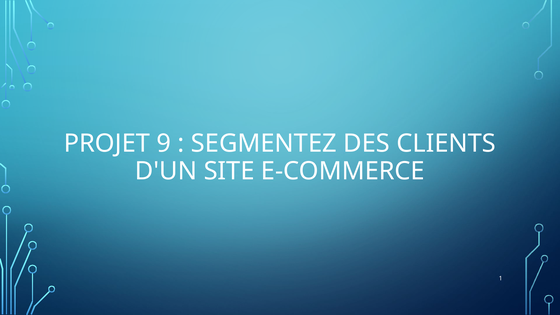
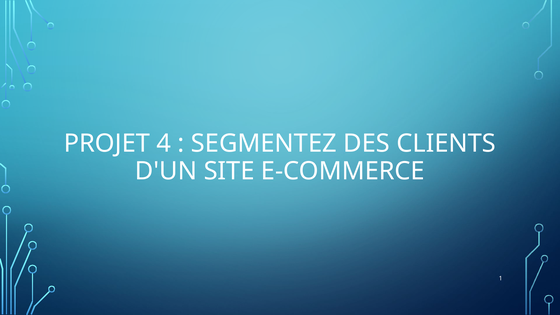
9: 9 -> 4
